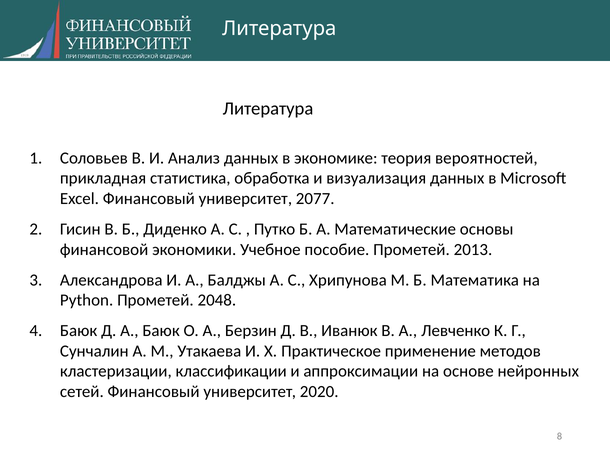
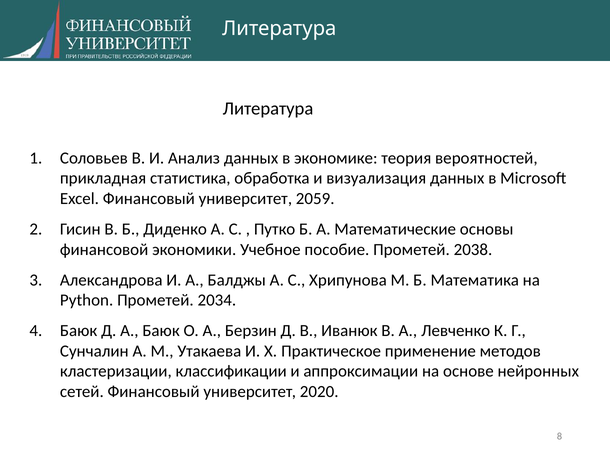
2077: 2077 -> 2059
2013: 2013 -> 2038
2048: 2048 -> 2034
